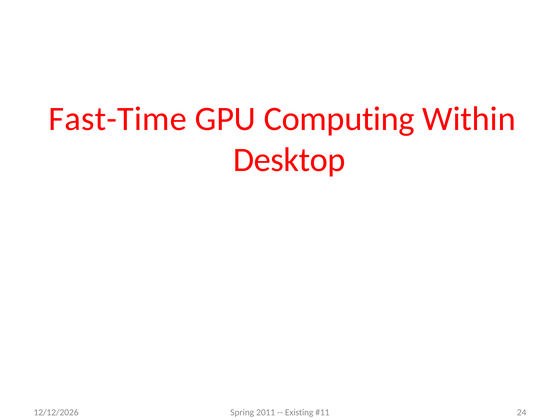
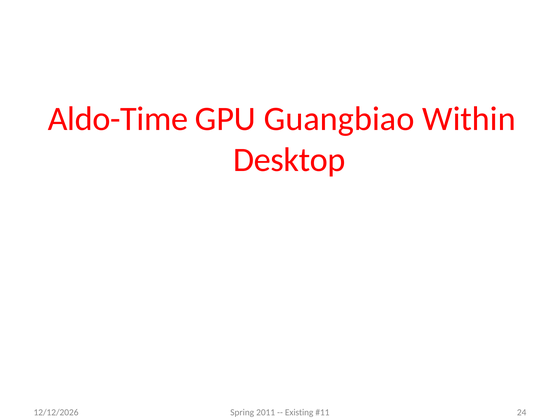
Fast-Time: Fast-Time -> Aldo-Time
Computing: Computing -> Guangbiao
